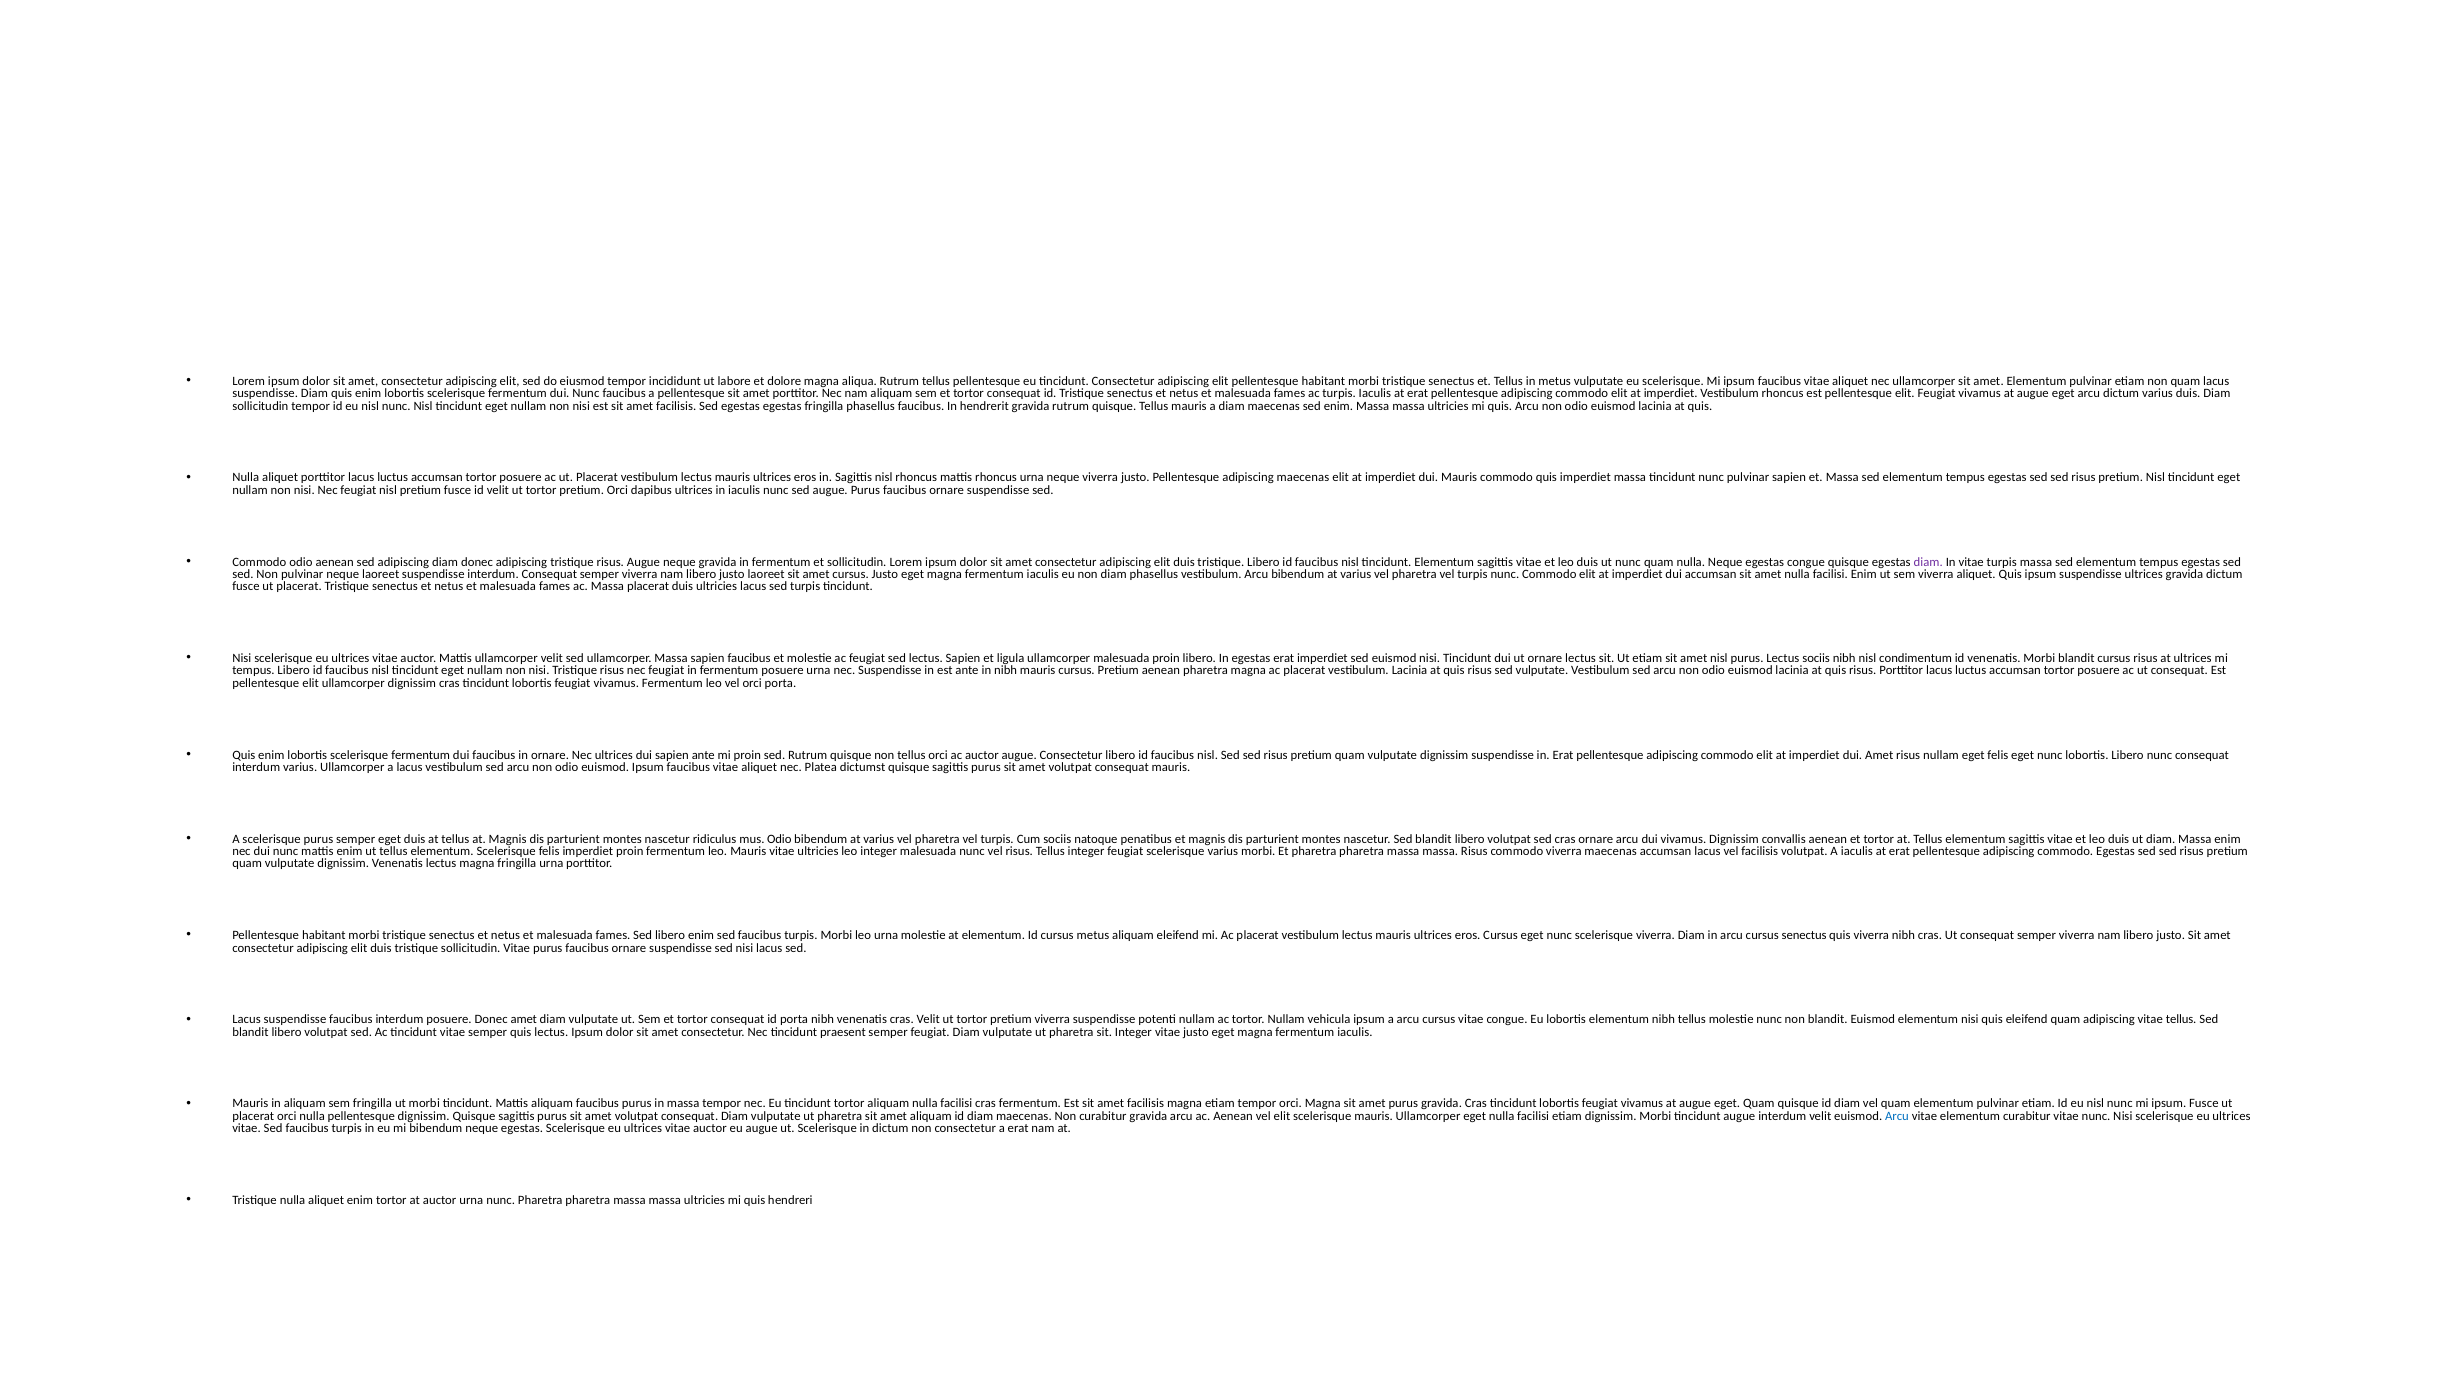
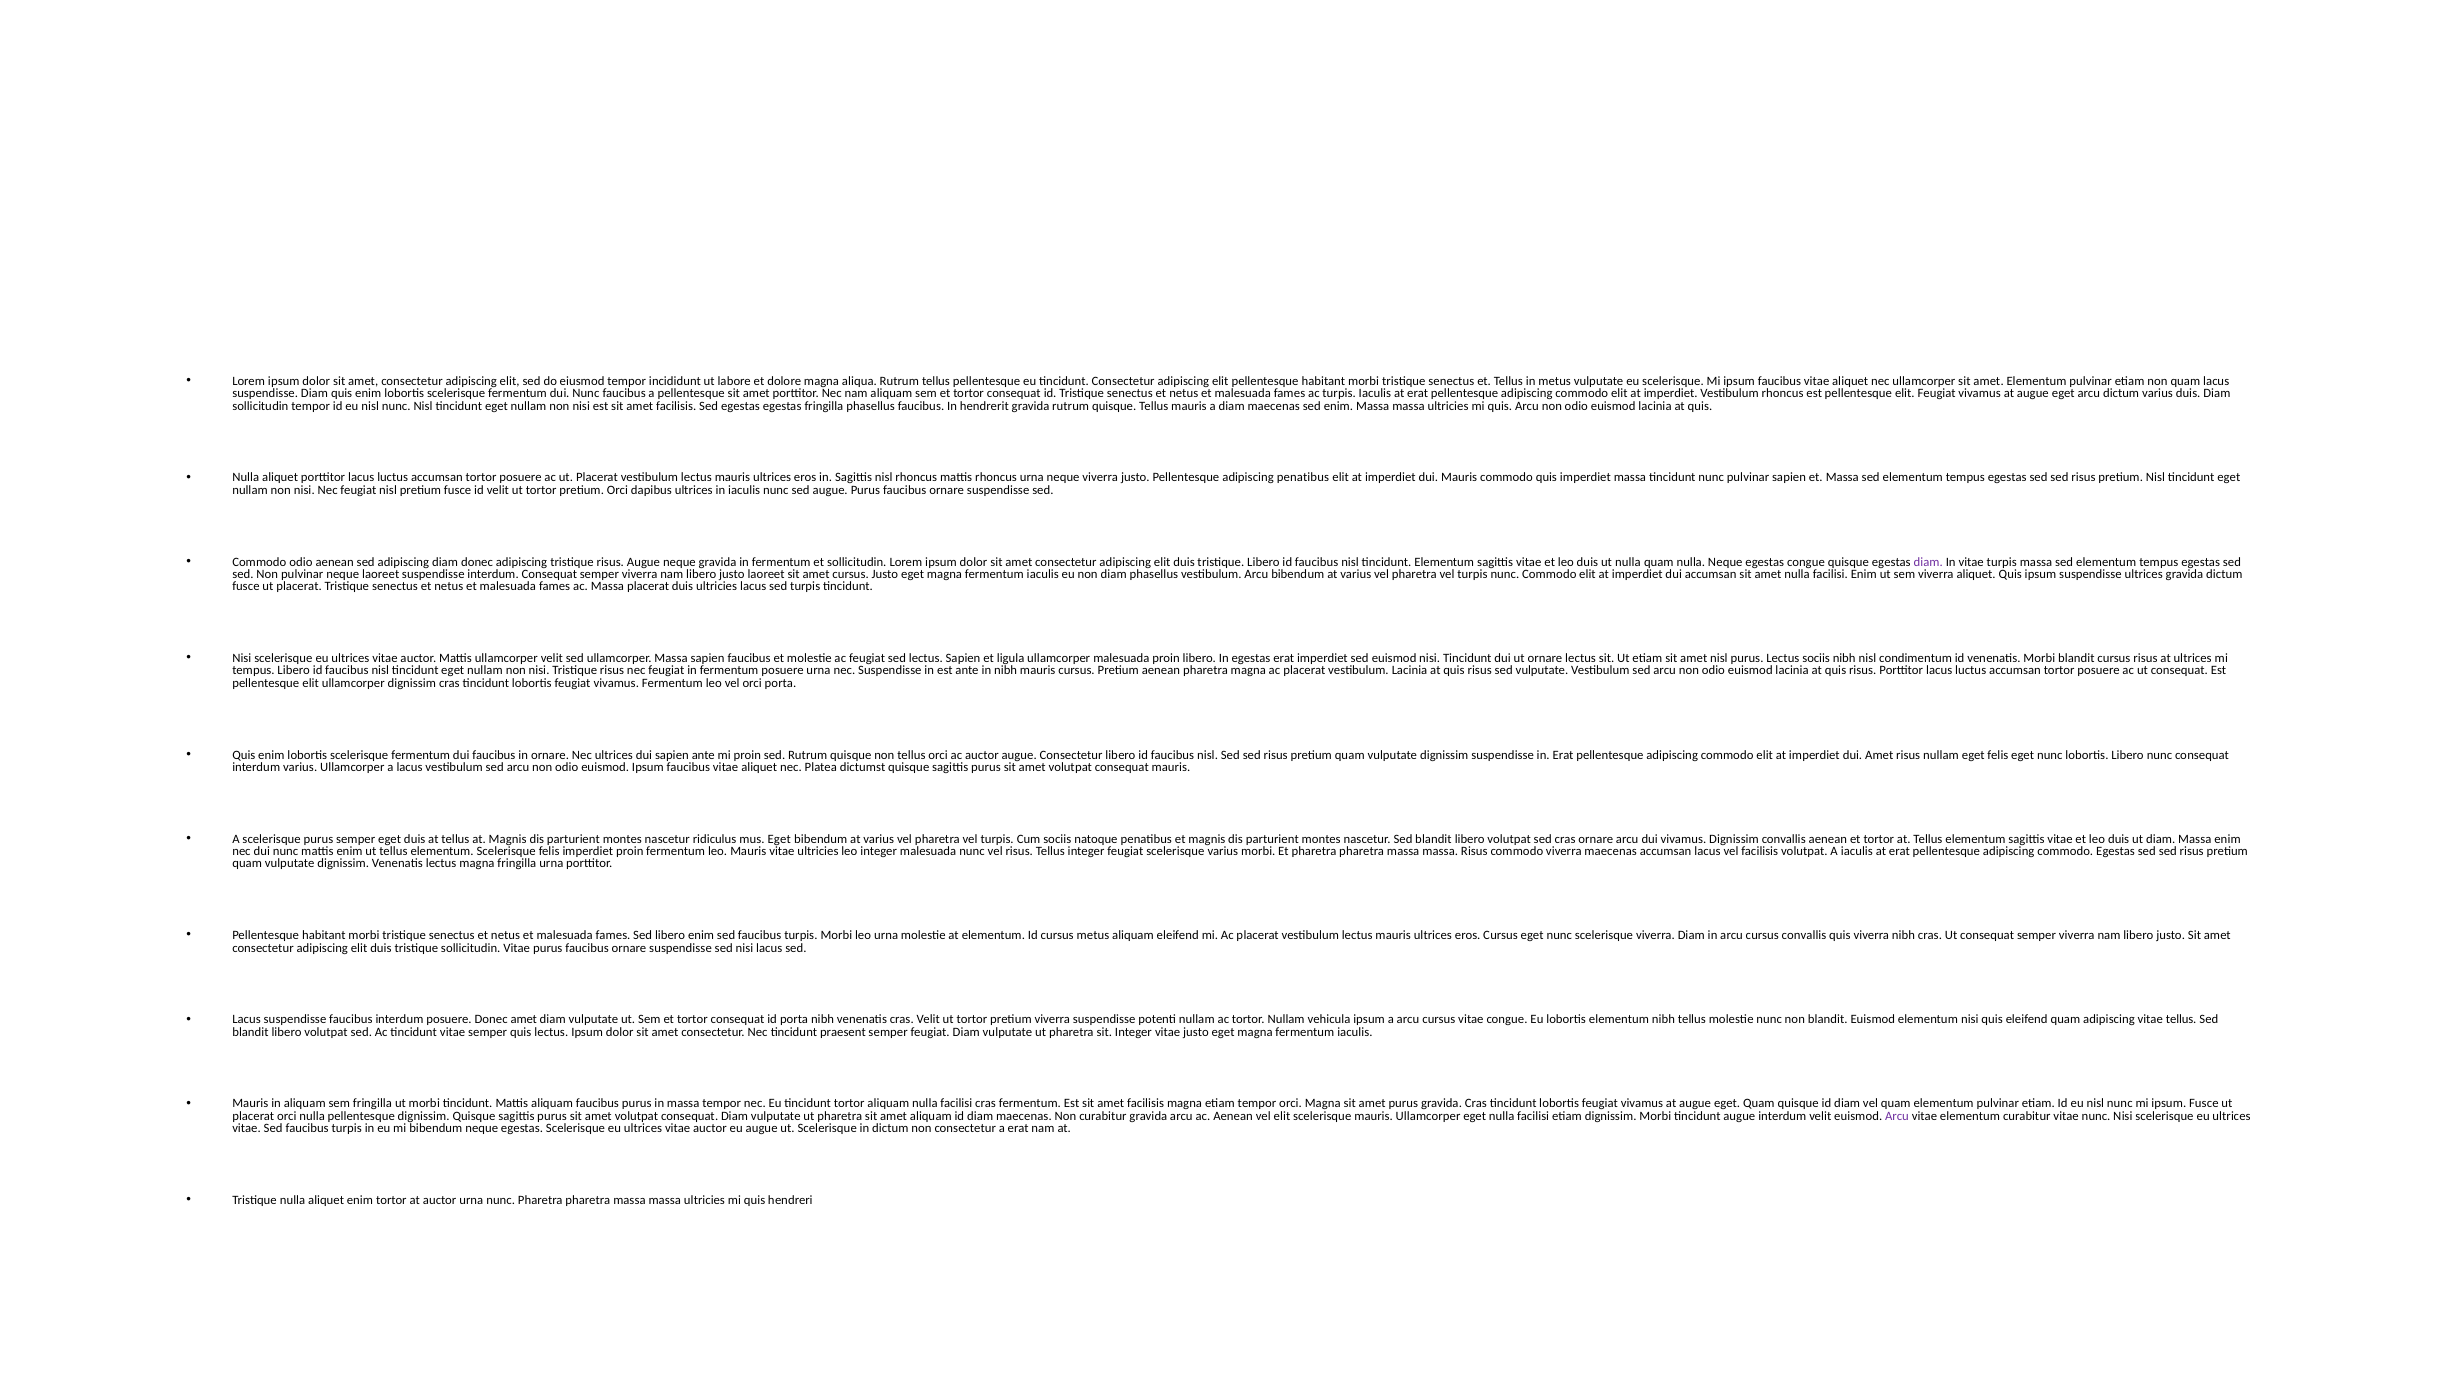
adipiscing maecenas: maecenas -> penatibus
ut nunc: nunc -> nulla
mus Odio: Odio -> Eget
cursus senectus: senectus -> convallis
Arcu at (1897, 1116) colour: blue -> purple
